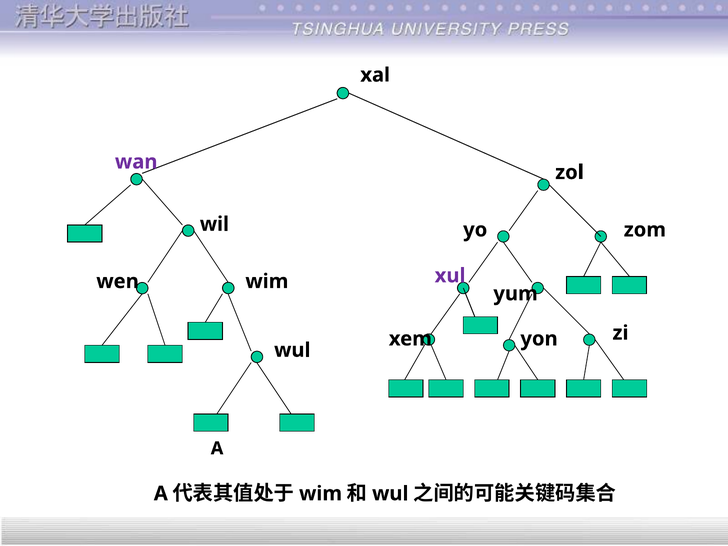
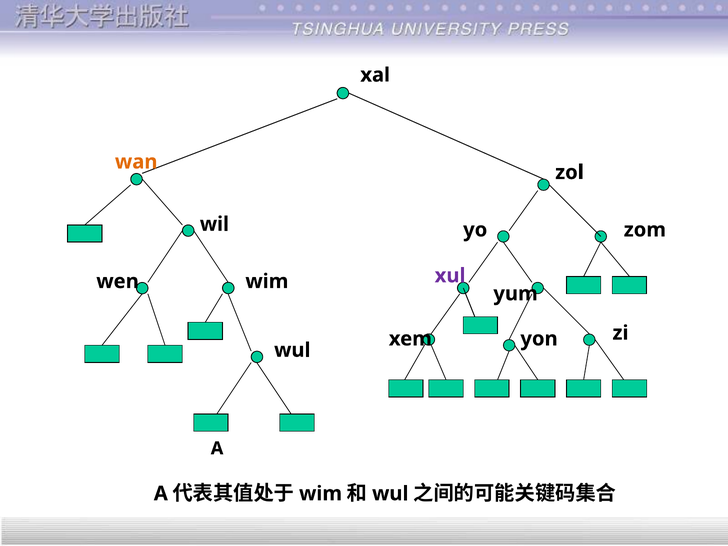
wan colour: purple -> orange
